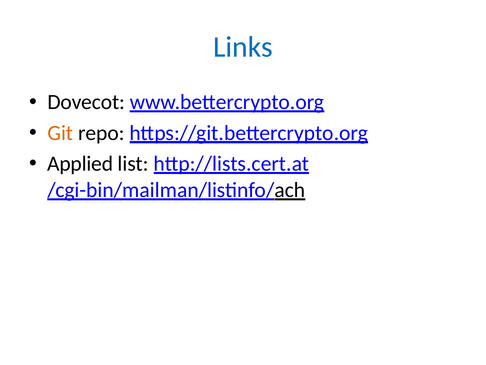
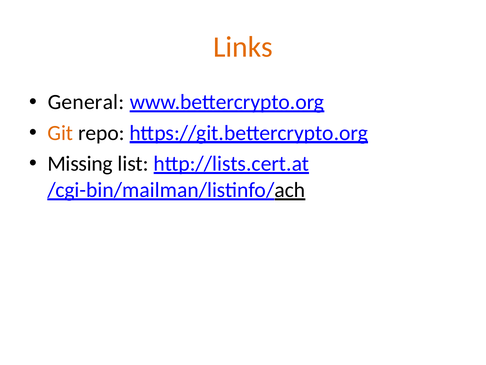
Links colour: blue -> orange
Dovecot: Dovecot -> General
Applied: Applied -> Missing
